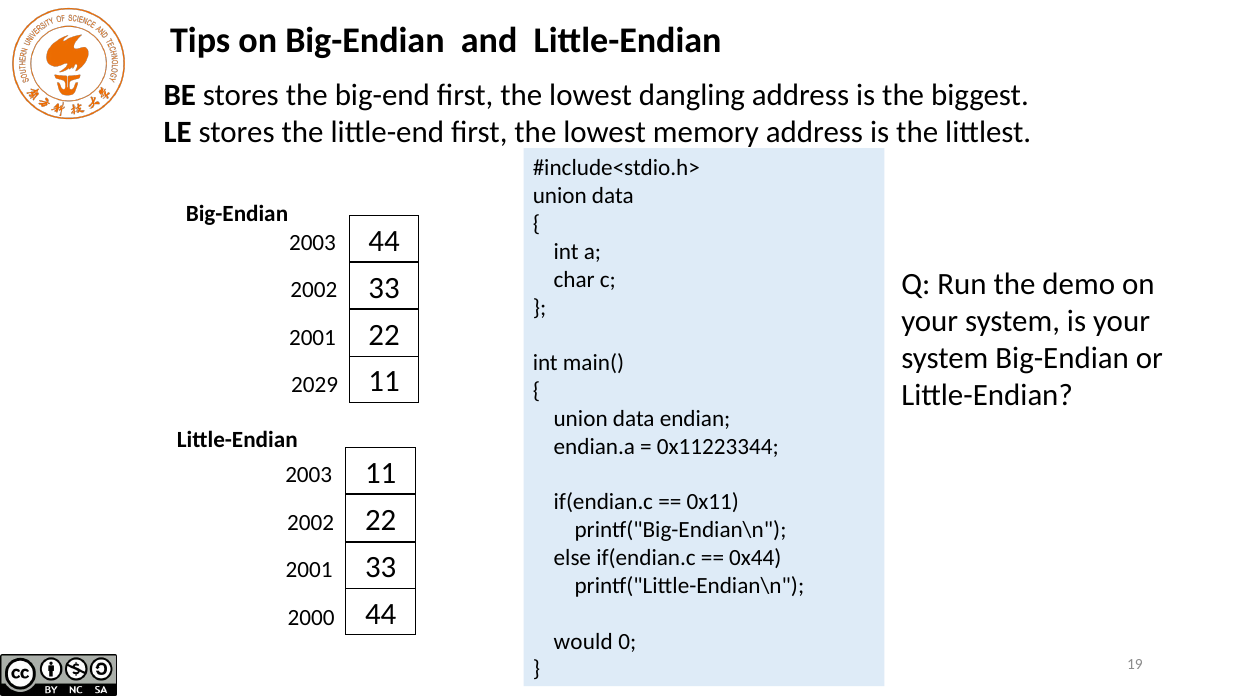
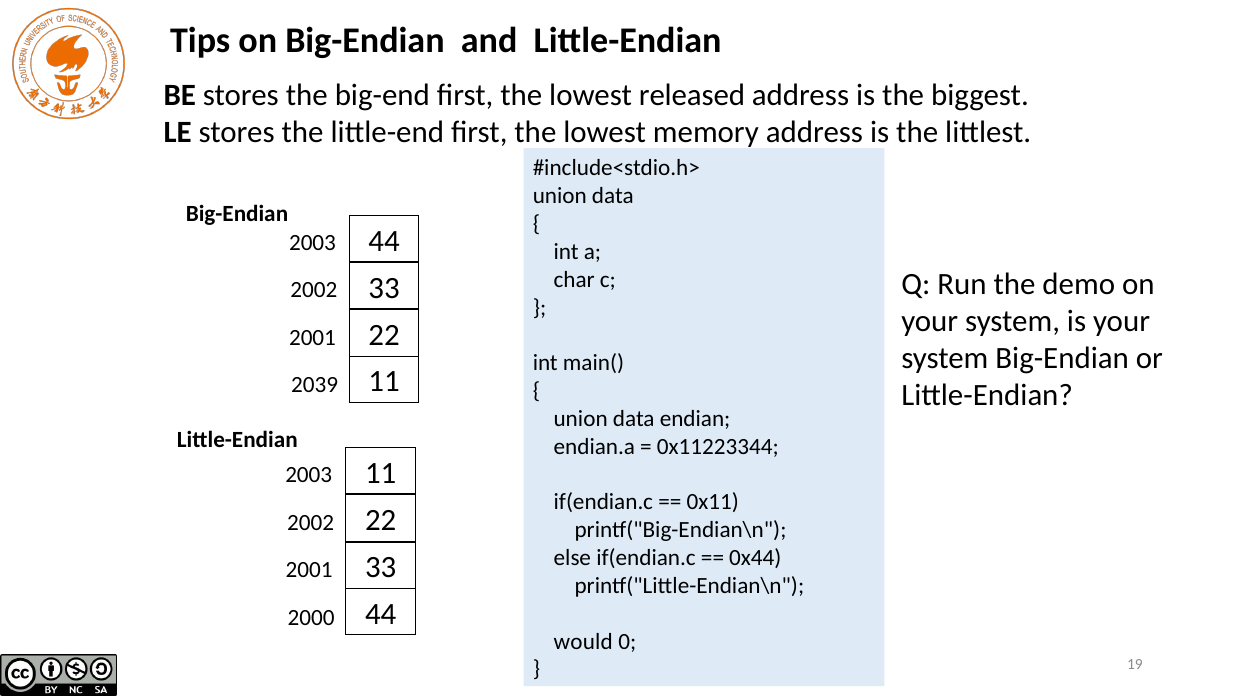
dangling: dangling -> released
2029: 2029 -> 2039
